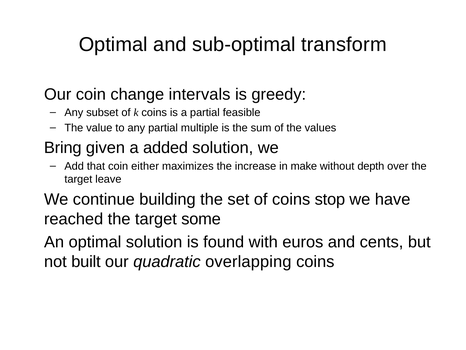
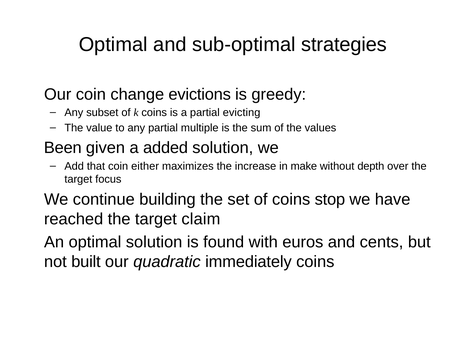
transform: transform -> strategies
intervals: intervals -> evictions
feasible: feasible -> evicting
Bring: Bring -> Been
leave: leave -> focus
some: some -> claim
overlapping: overlapping -> immediately
